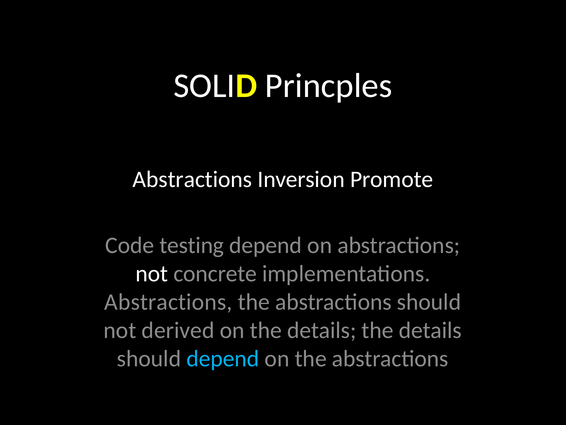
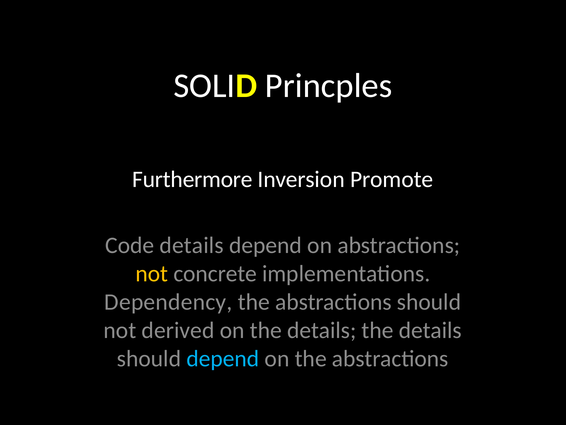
Abstractions at (192, 179): Abstractions -> Furthermore
Code testing: testing -> details
not at (152, 273) colour: white -> yellow
Abstractions at (168, 302): Abstractions -> Dependency
